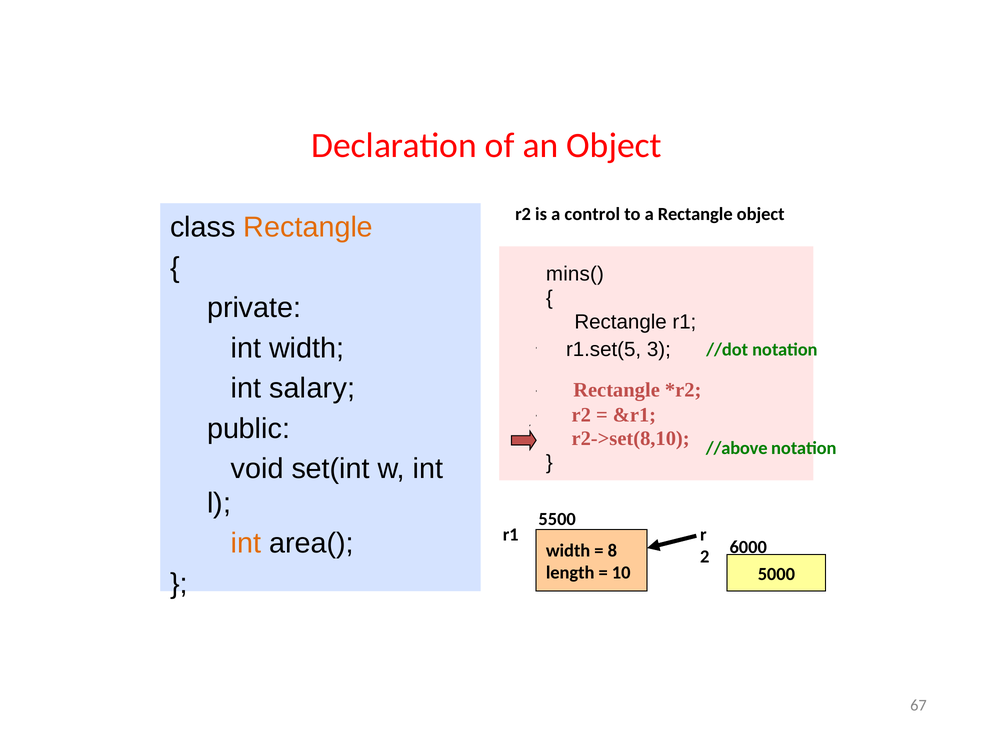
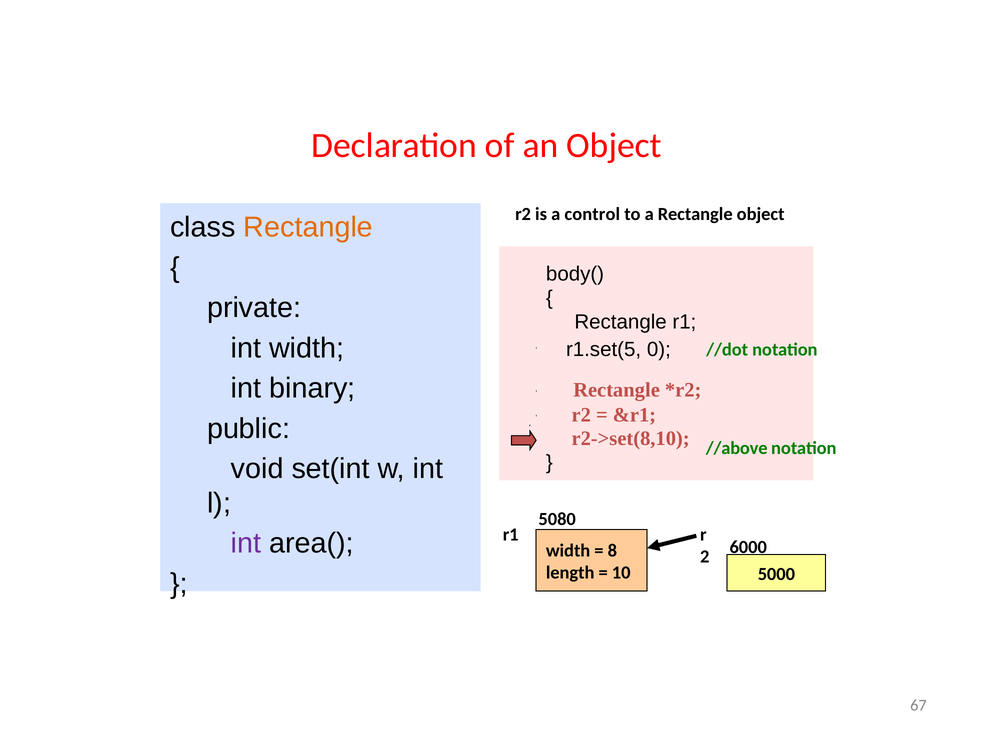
mins(: mins( -> body(
3: 3 -> 0
salary: salary -> binary
5500: 5500 -> 5080
int at (246, 544) colour: orange -> purple
